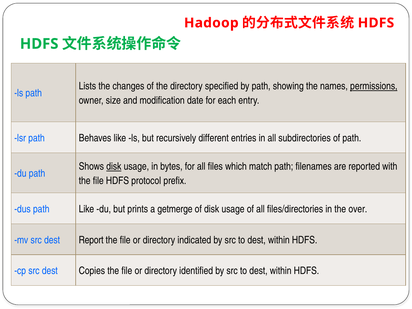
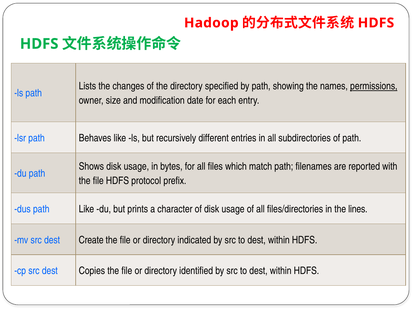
disk at (114, 167) underline: present -> none
getmerge: getmerge -> character
over: over -> lines
Report: Report -> Create
